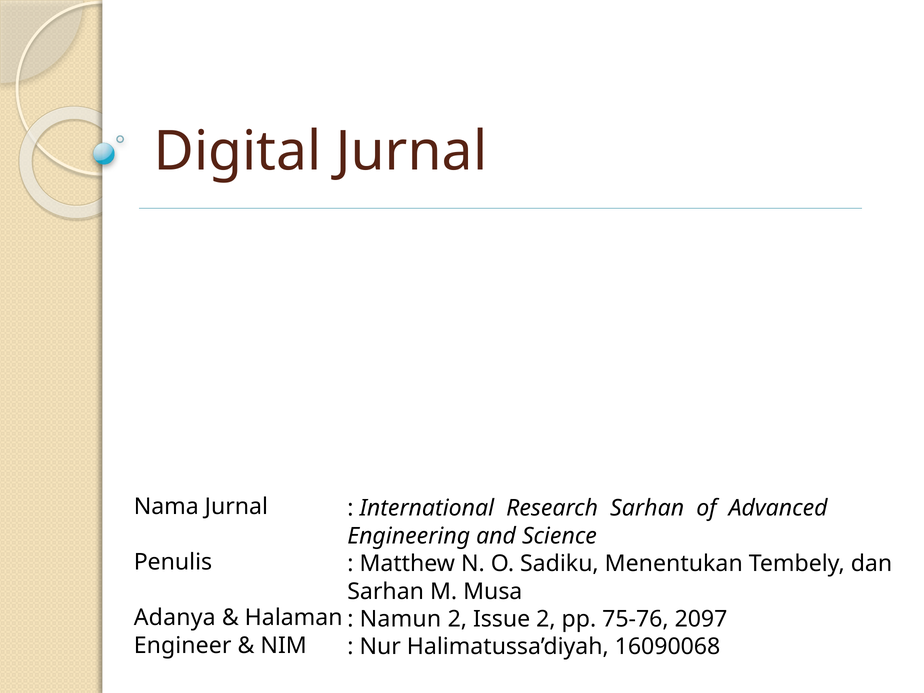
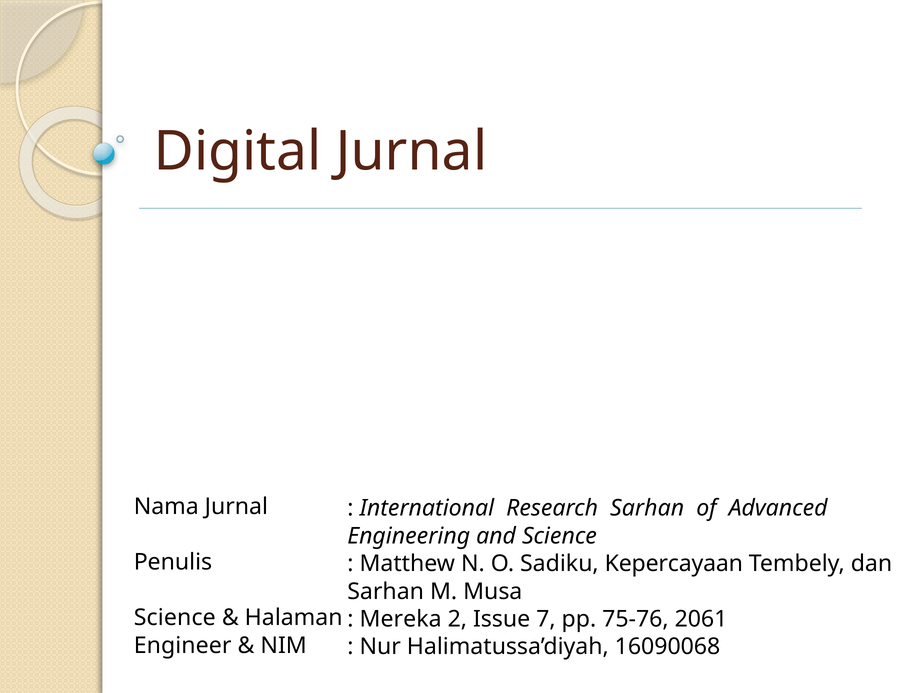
Menentukan: Menentukan -> Kepercayaan
Adanya at (175, 618): Adanya -> Science
Namun: Namun -> Mereka
Issue 2: 2 -> 7
2097: 2097 -> 2061
